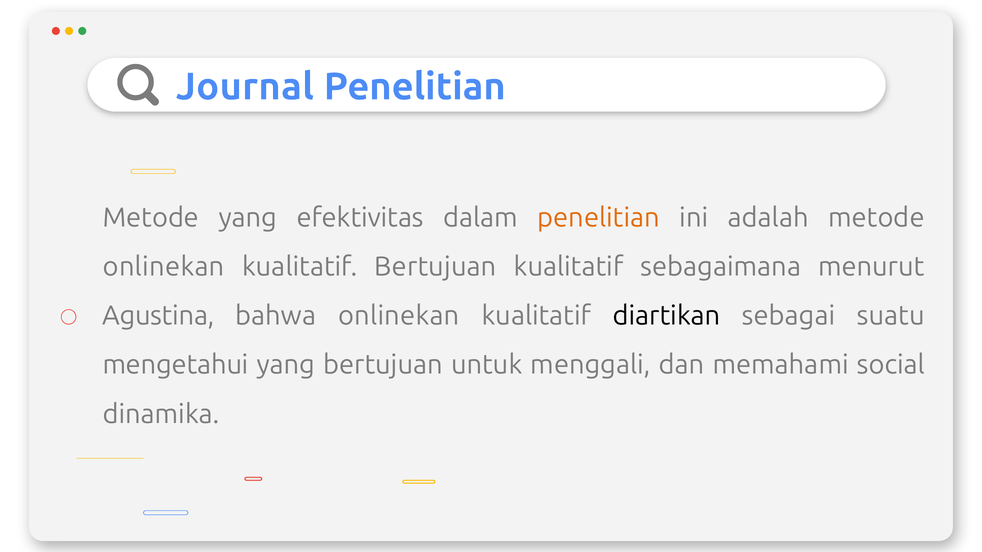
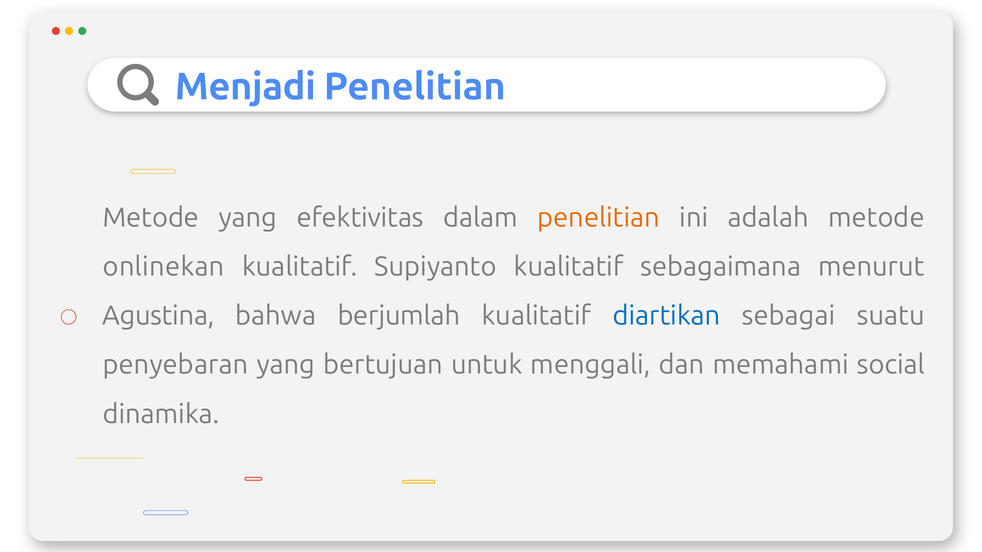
Journal: Journal -> Menjadi
kualitatif Bertujuan: Bertujuan -> Supiyanto
bahwa onlinekan: onlinekan -> berjumlah
diartikan colour: black -> blue
mengetahui: mengetahui -> penyebaran
